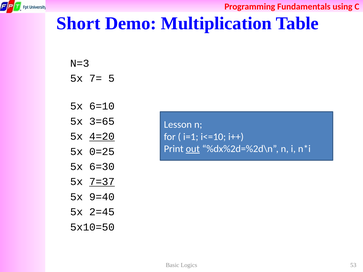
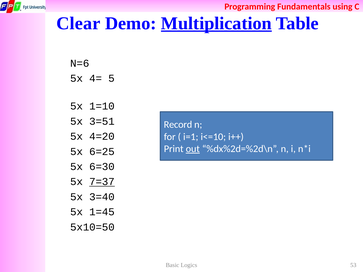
Short: Short -> Clear
Multiplication underline: none -> present
N=3: N=3 -> N=6
7=: 7= -> 4=
6=10: 6=10 -> 1=10
3=65: 3=65 -> 3=51
Lesson: Lesson -> Record
4=20 underline: present -> none
0=25: 0=25 -> 6=25
9=40: 9=40 -> 3=40
2=45: 2=45 -> 1=45
